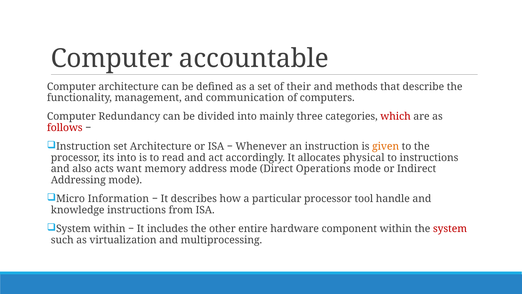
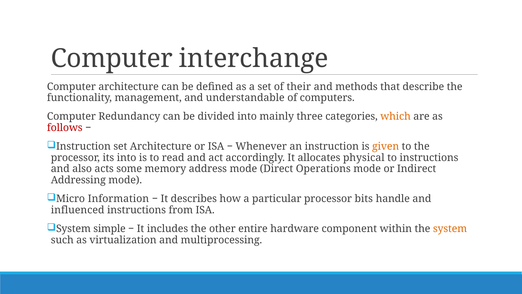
accountable: accountable -> interchange
communication: communication -> understandable
which colour: red -> orange
want: want -> some
tool: tool -> bits
knowledge: knowledge -> influenced
System within: within -> simple
system at (450, 229) colour: red -> orange
